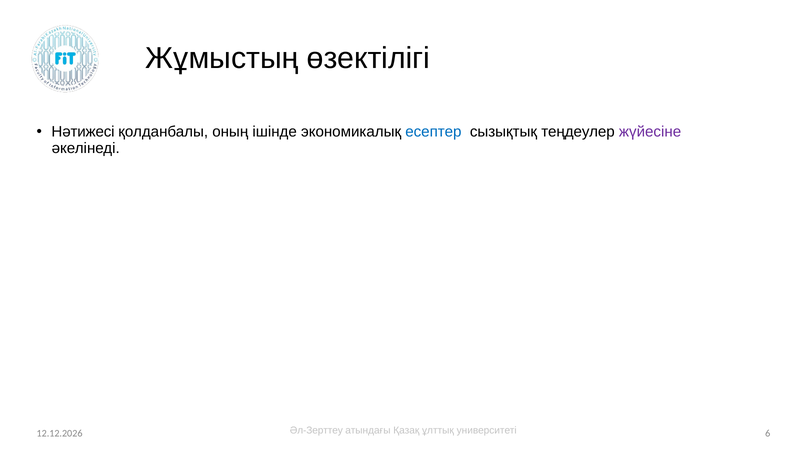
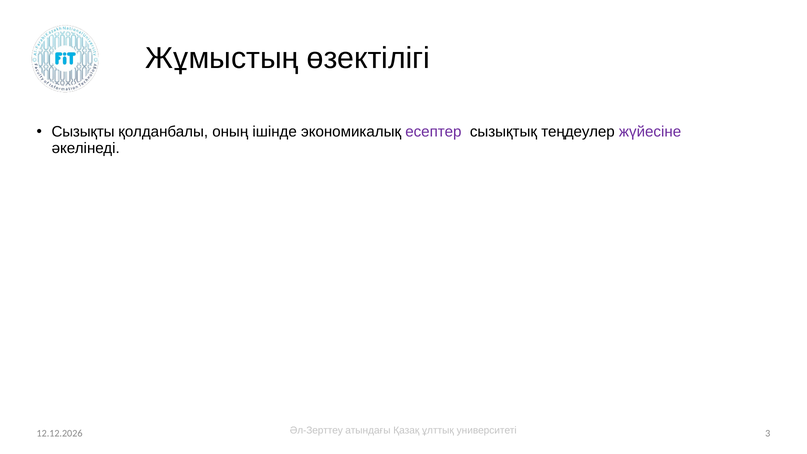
Нәтижесі: Нәтижесі -> Сызықты
есептер colour: blue -> purple
6: 6 -> 3
